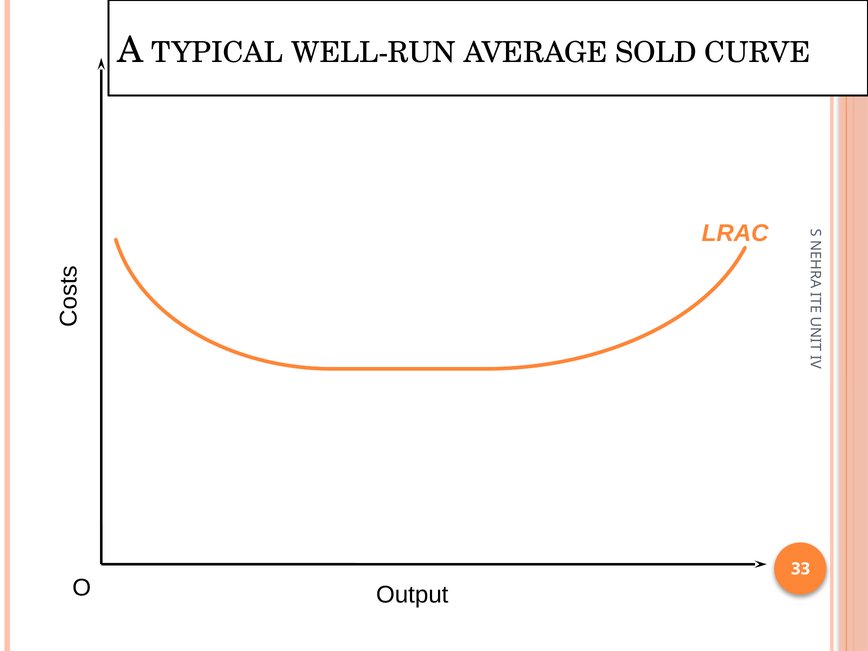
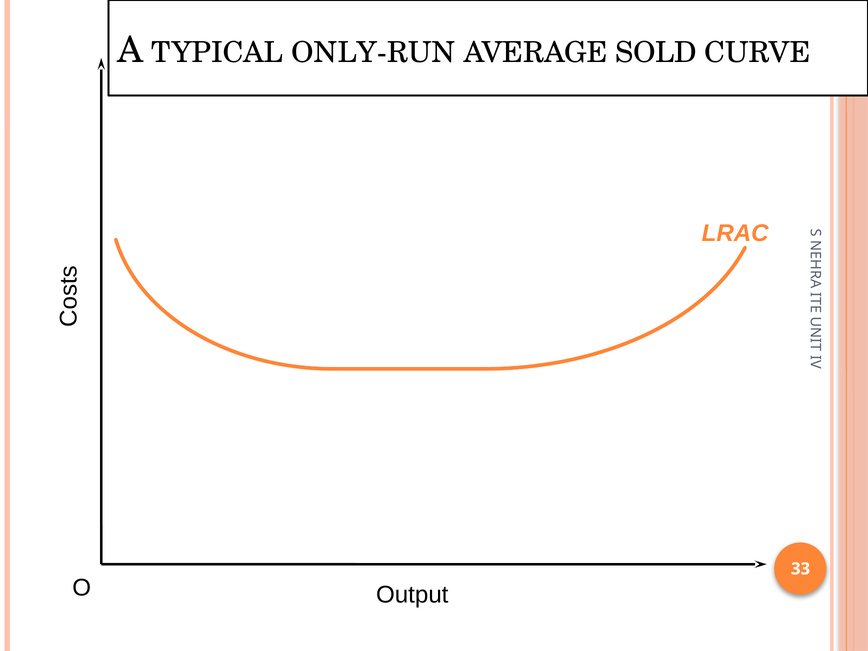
WELL-RUN: WELL-RUN -> ONLY-RUN
